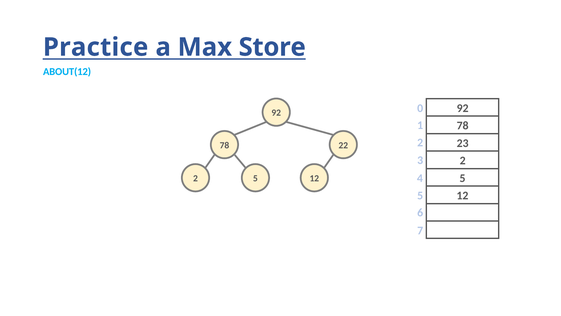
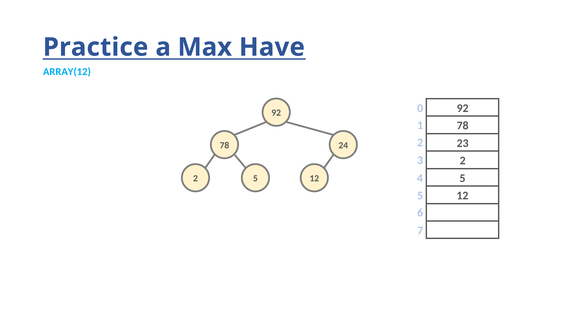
Store: Store -> Have
ABOUT(12: ABOUT(12 -> ARRAY(12
22: 22 -> 24
